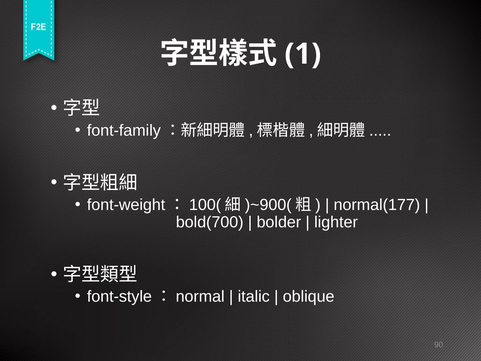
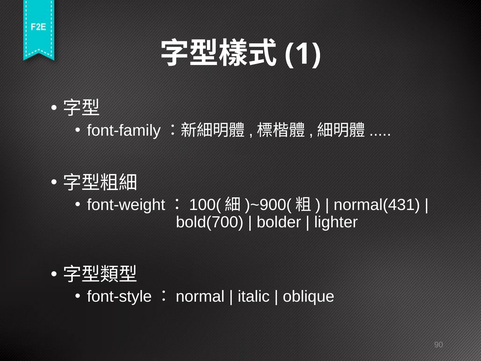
normal(177: normal(177 -> normal(431
